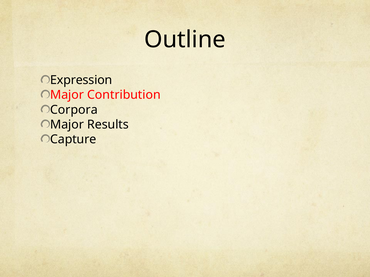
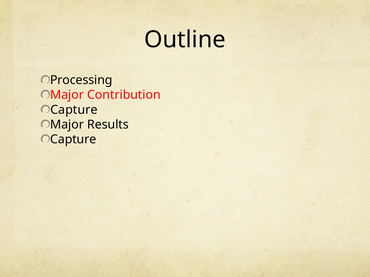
Expression: Expression -> Processing
Corpora at (74, 110): Corpora -> Capture
